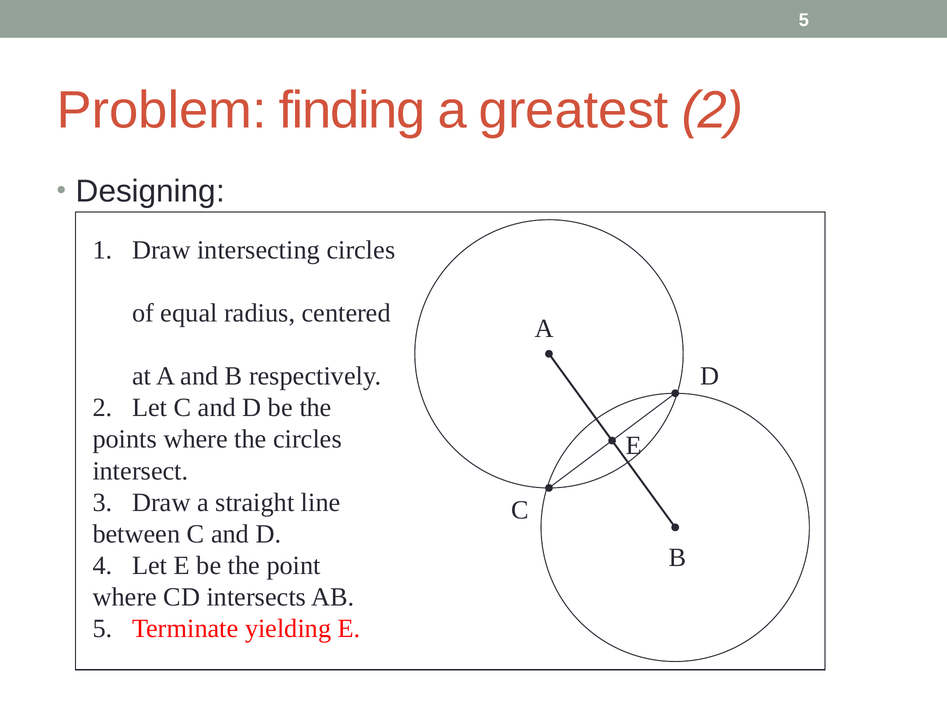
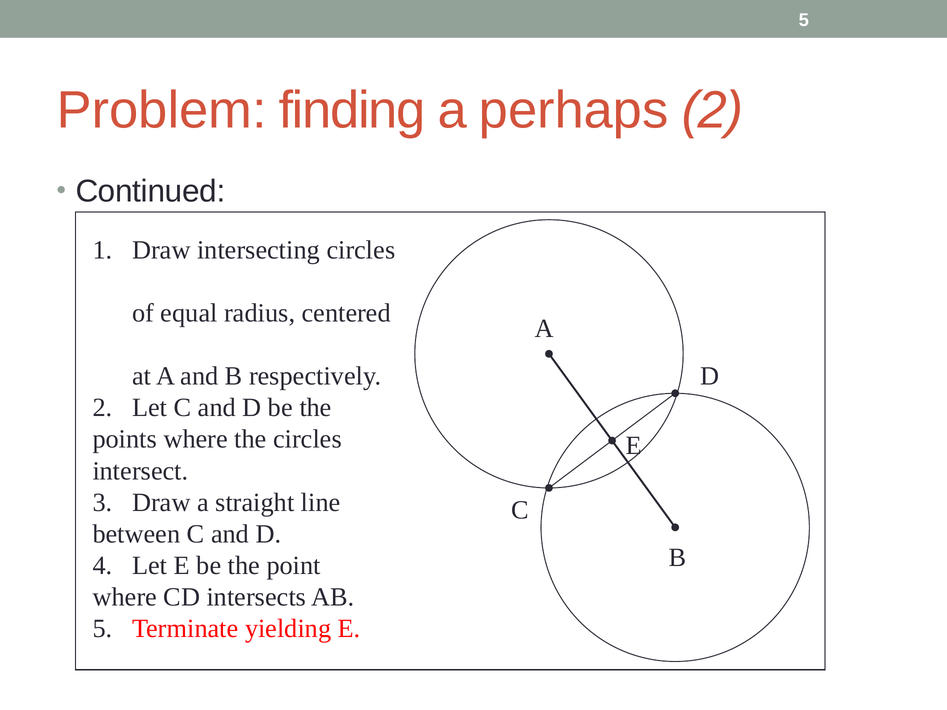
greatest: greatest -> perhaps
Designing: Designing -> Continued
